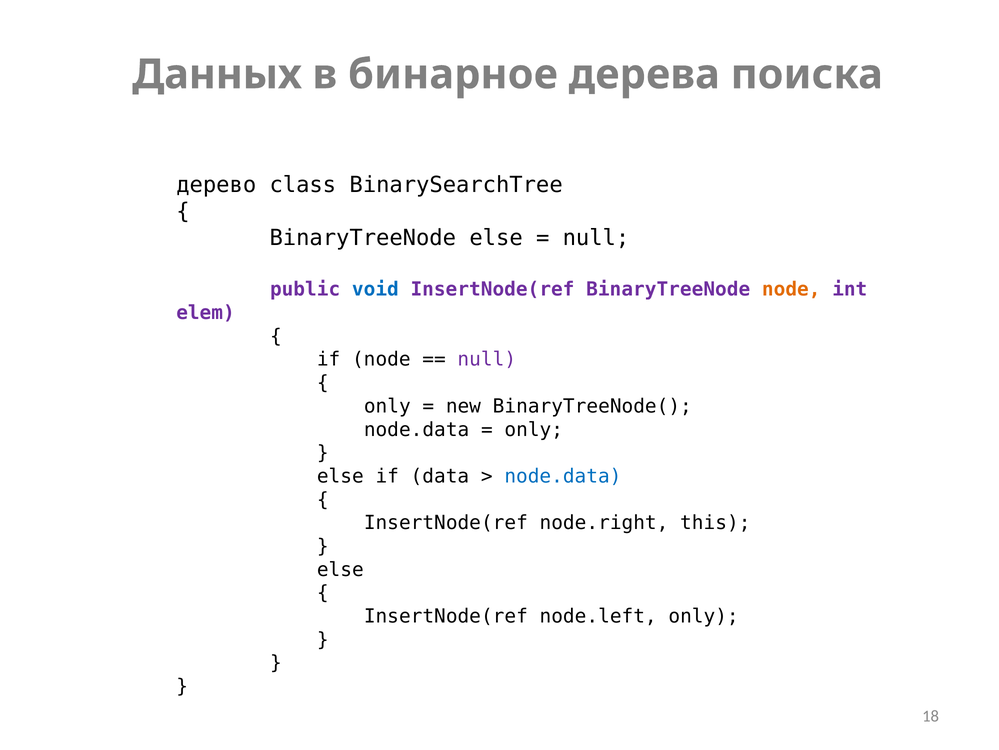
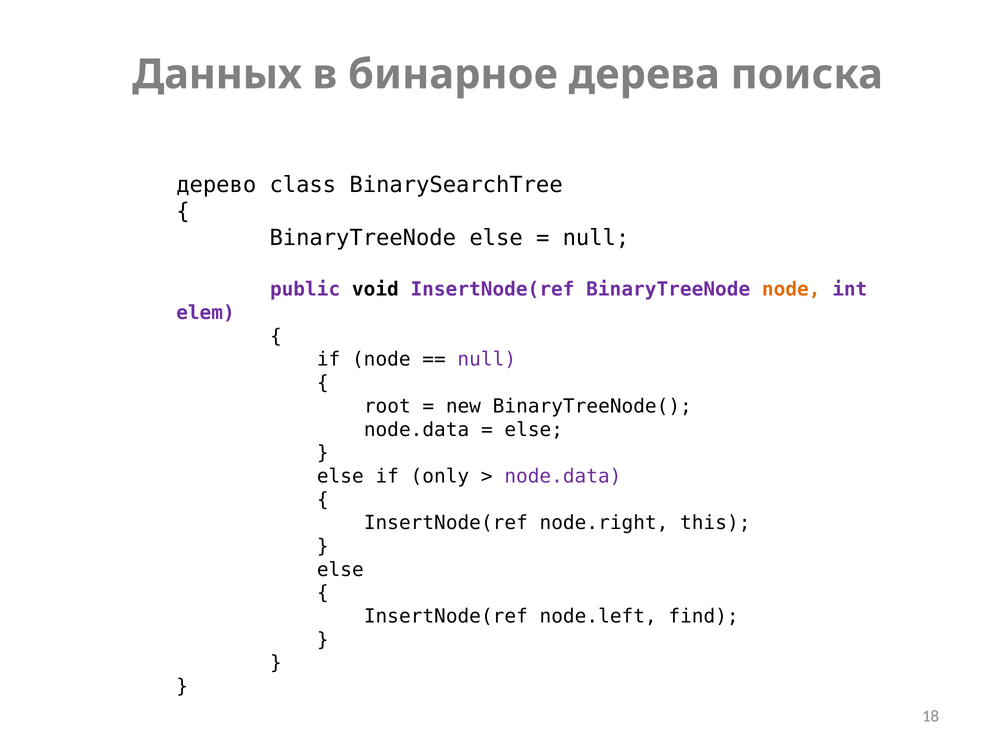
void colour: blue -> black
only at (387, 406): only -> root
only at (534, 429): only -> else
data: data -> only
node.data at (563, 476) colour: blue -> purple
node.left only: only -> find
